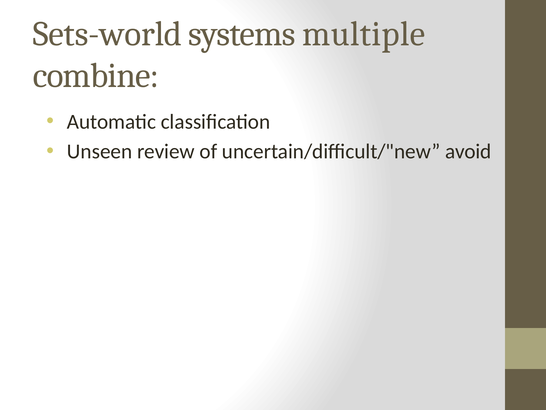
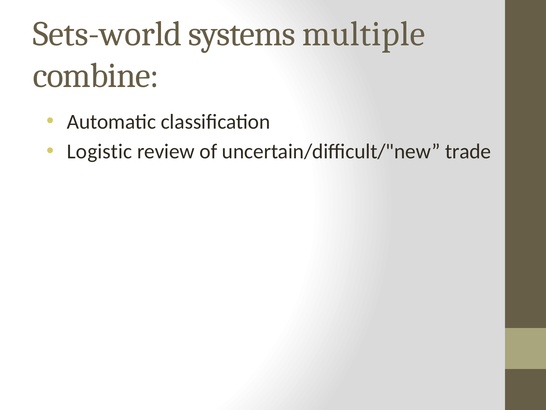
Unseen: Unseen -> Logistic
avoid: avoid -> trade
